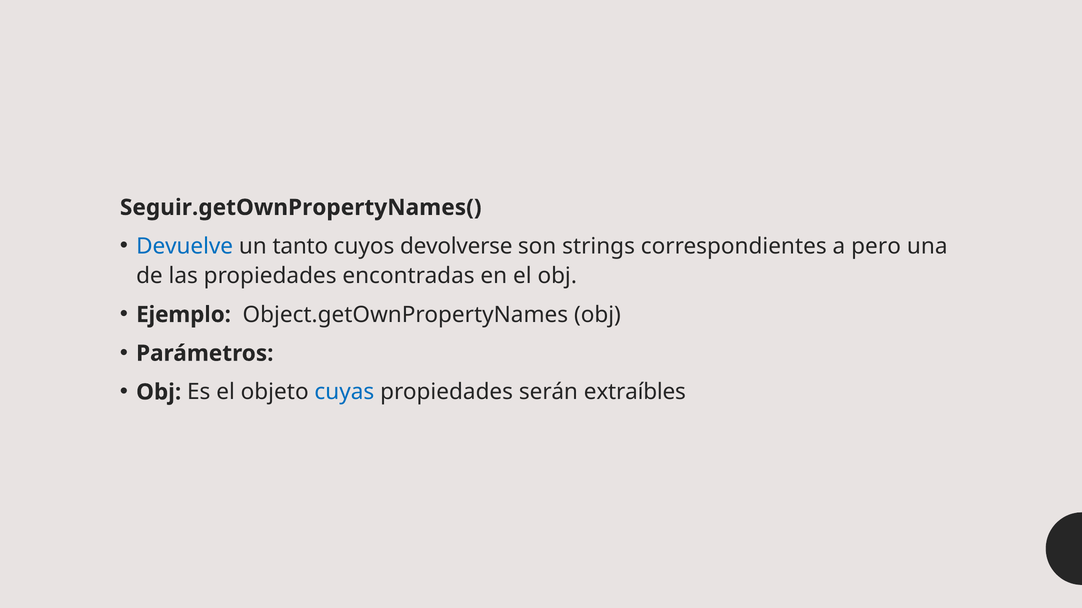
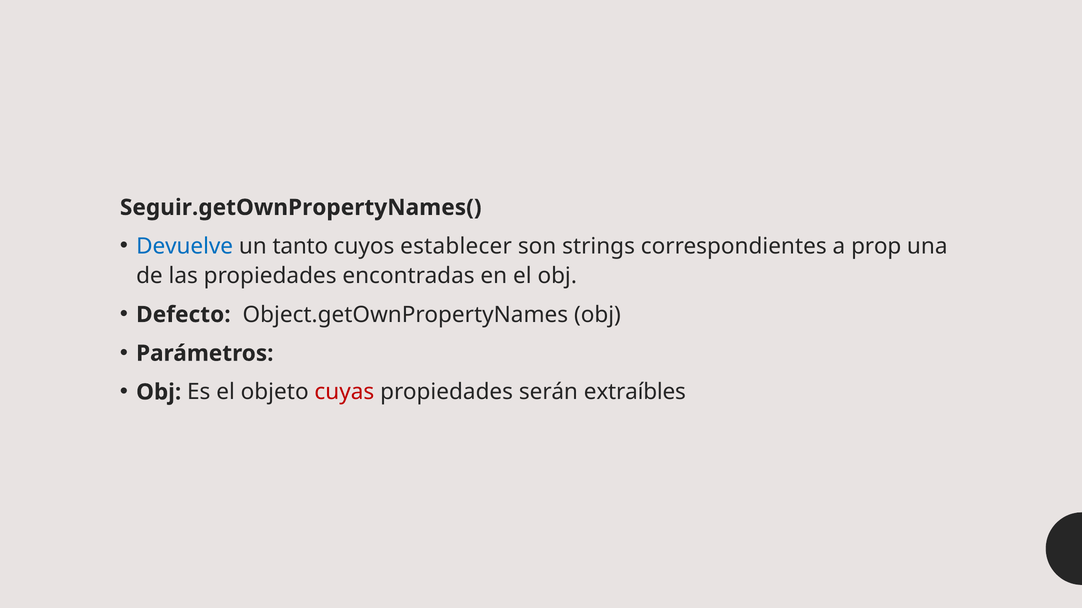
devolverse: devolverse -> establecer
pero: pero -> prop
Ejemplo: Ejemplo -> Defecto
cuyas colour: blue -> red
